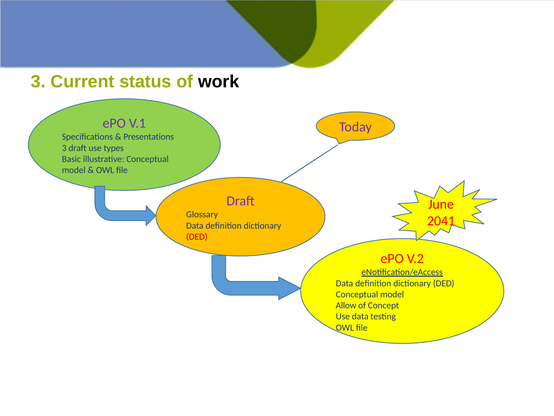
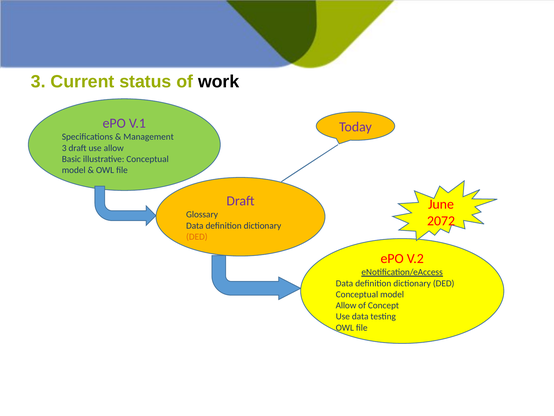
Presentations: Presentations -> Management
use types: types -> allow
2041: 2041 -> 2072
DED at (197, 236) colour: red -> orange
